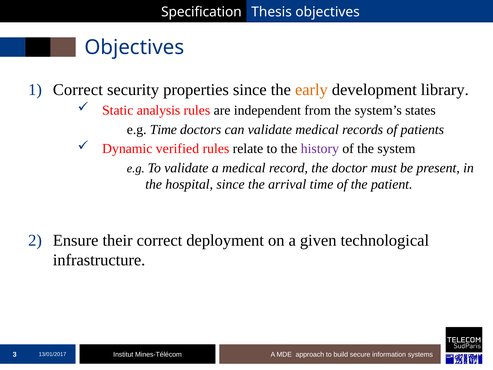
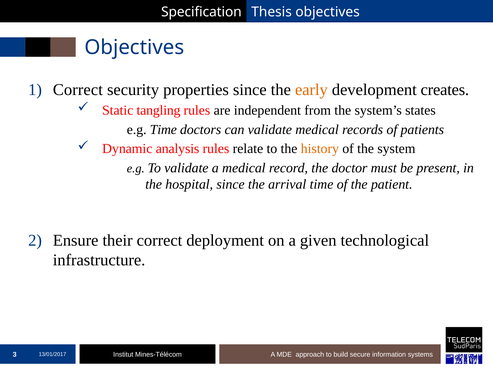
library: library -> creates
analysis: analysis -> tangling
verified: verified -> analysis
history colour: purple -> orange
